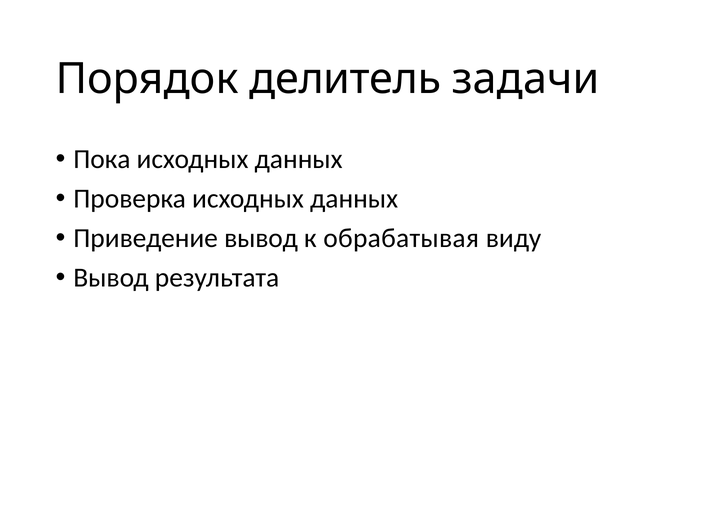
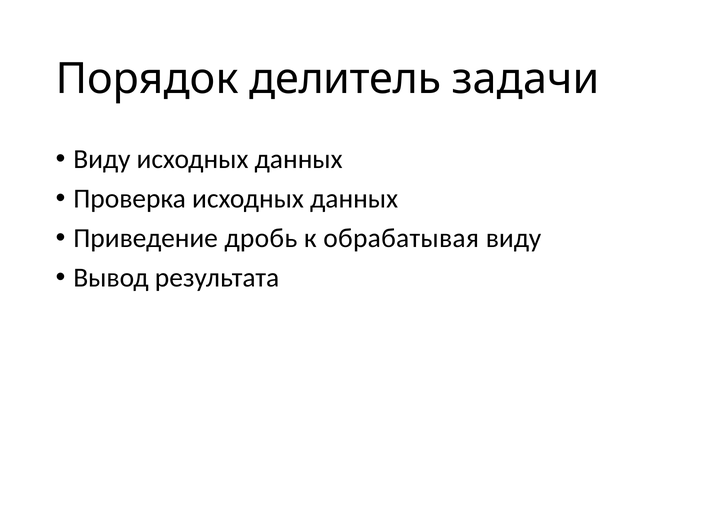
Пока at (102, 159): Пока -> Виду
Приведение вывод: вывод -> дробь
